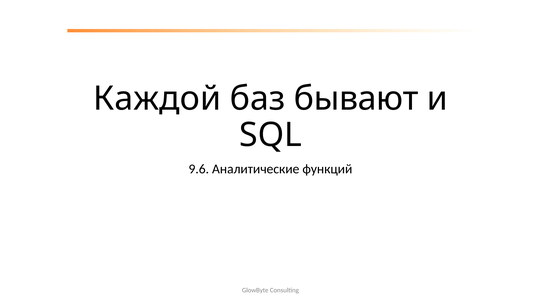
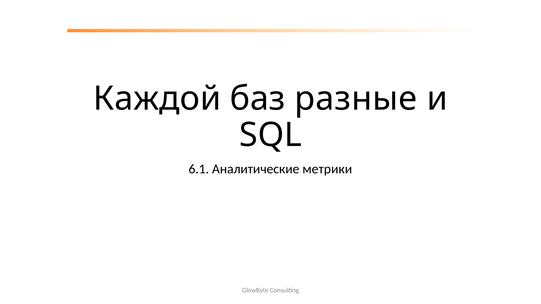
бывают: бывают -> разные
9.6: 9.6 -> 6.1
функций: функций -> метрики
